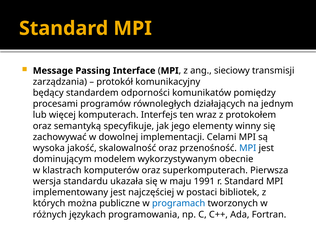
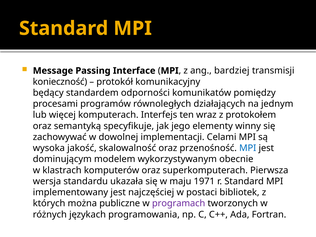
sieciowy: sieciowy -> bardziej
zarządzania: zarządzania -> konieczność
1991: 1991 -> 1971
programach colour: blue -> purple
